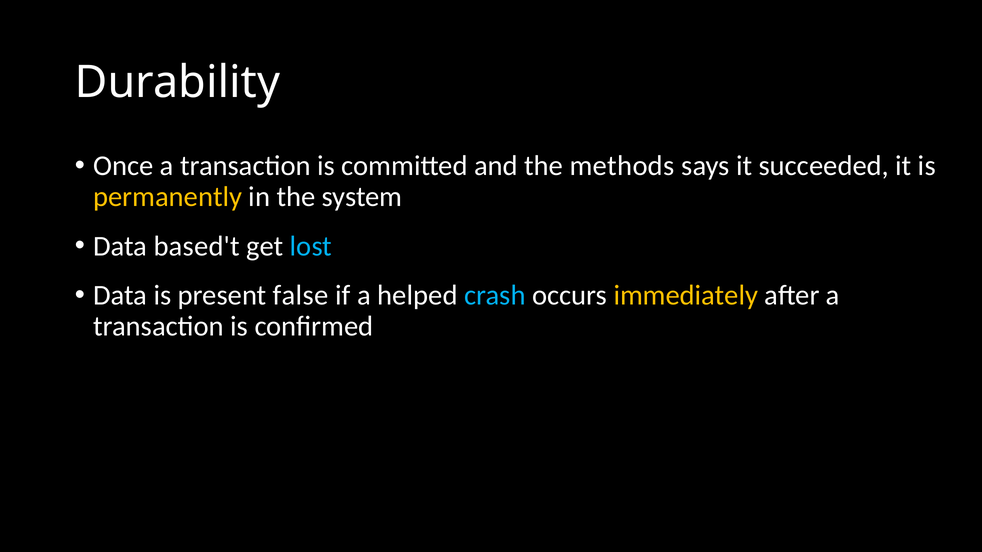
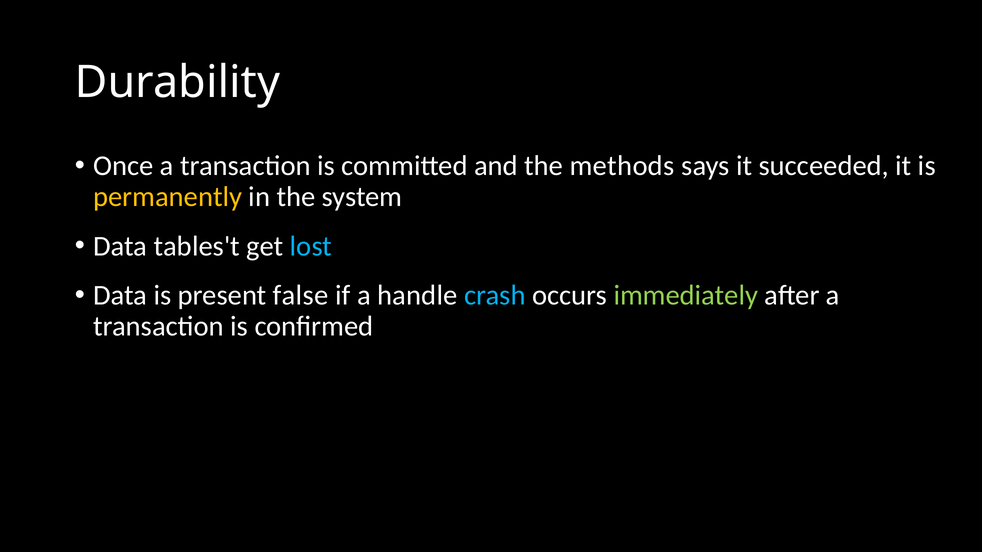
based't: based't -> tables't
helped: helped -> handle
immediately colour: yellow -> light green
